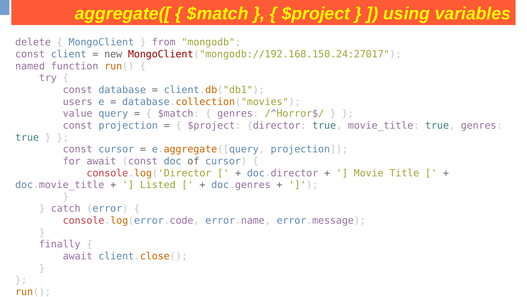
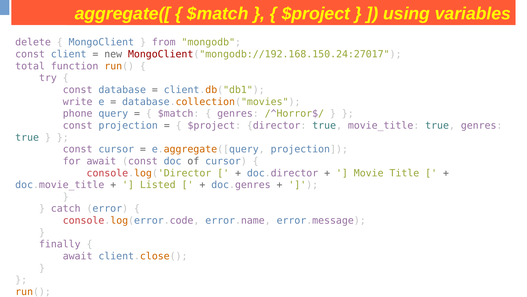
named: named -> total
users: users -> write
value: value -> phone
